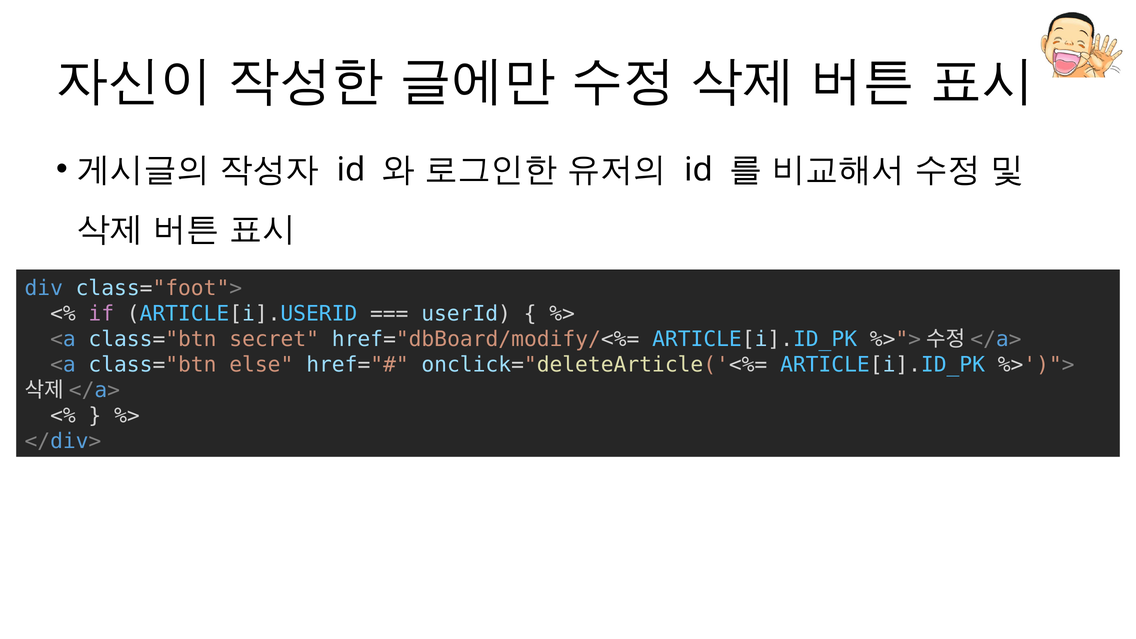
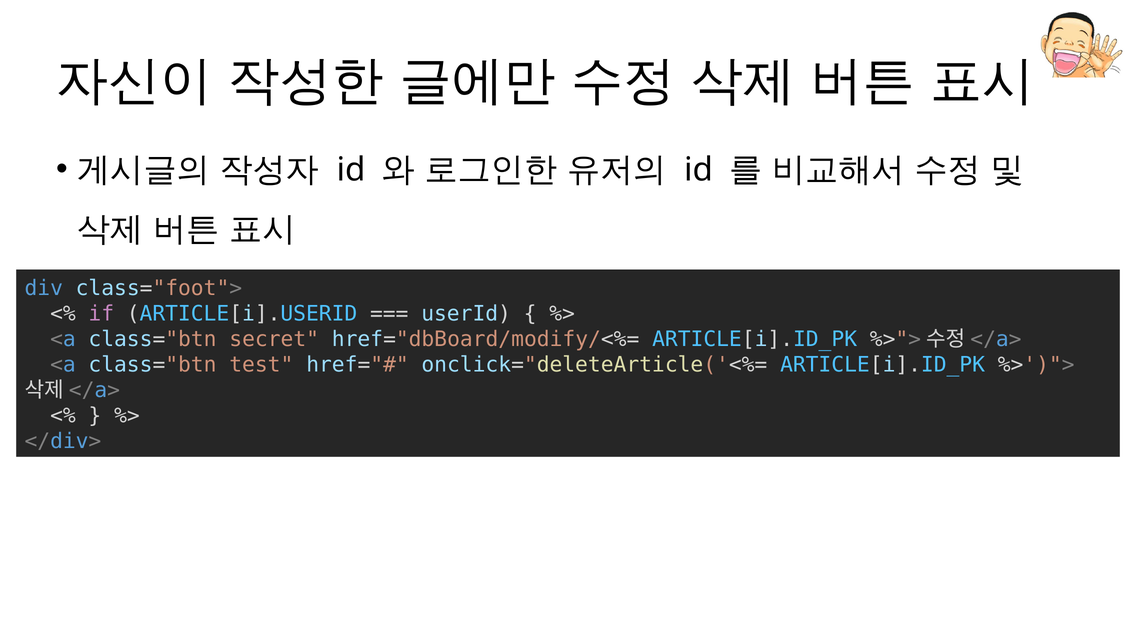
else: else -> test
